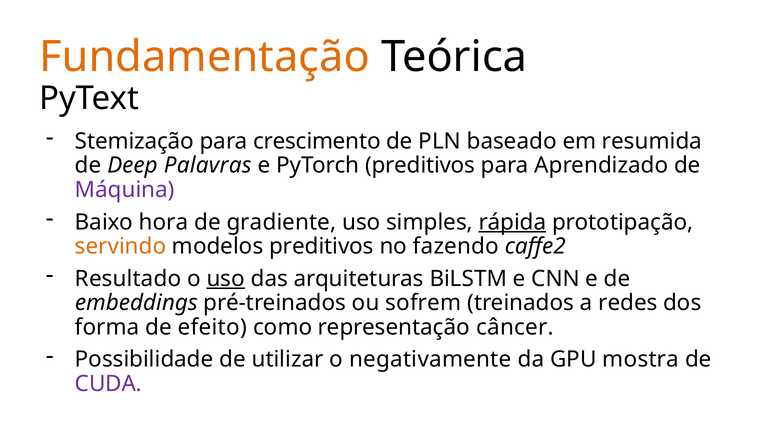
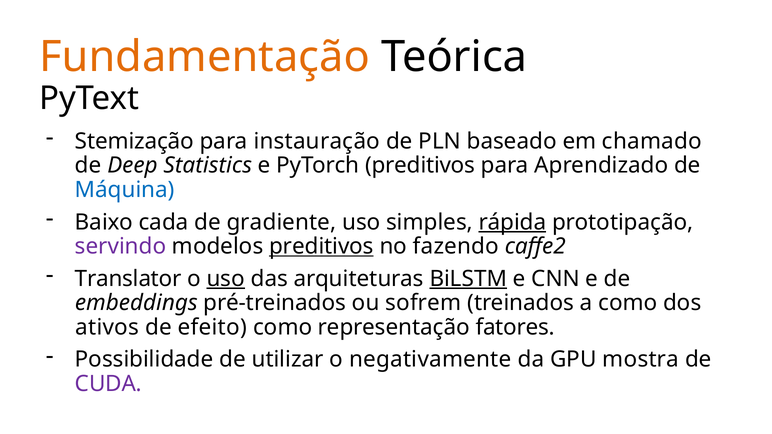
crescimento: crescimento -> instauração
resumida: resumida -> chamado
Palavras: Palavras -> Statistics
Máquina colour: purple -> blue
hora: hora -> cada
servindo colour: orange -> purple
preditivos at (321, 246) underline: none -> present
Resultado: Resultado -> Translator
BiLSTM underline: none -> present
a redes: redes -> como
forma: forma -> ativos
câncer: câncer -> fatores
